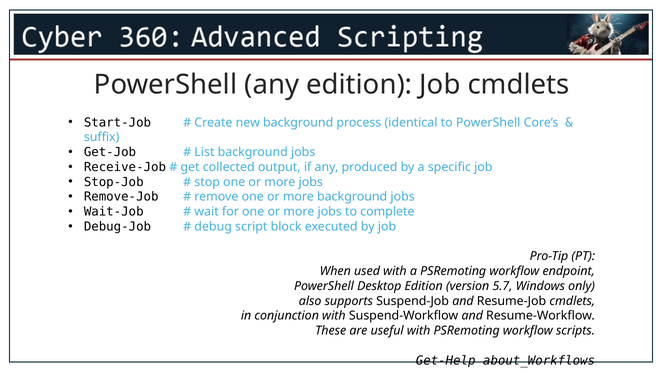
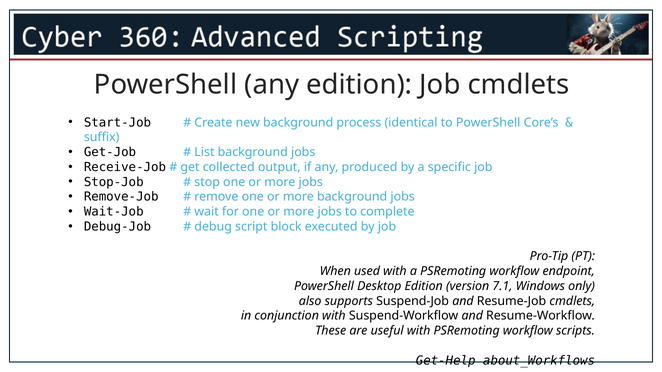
5.7: 5.7 -> 7.1
